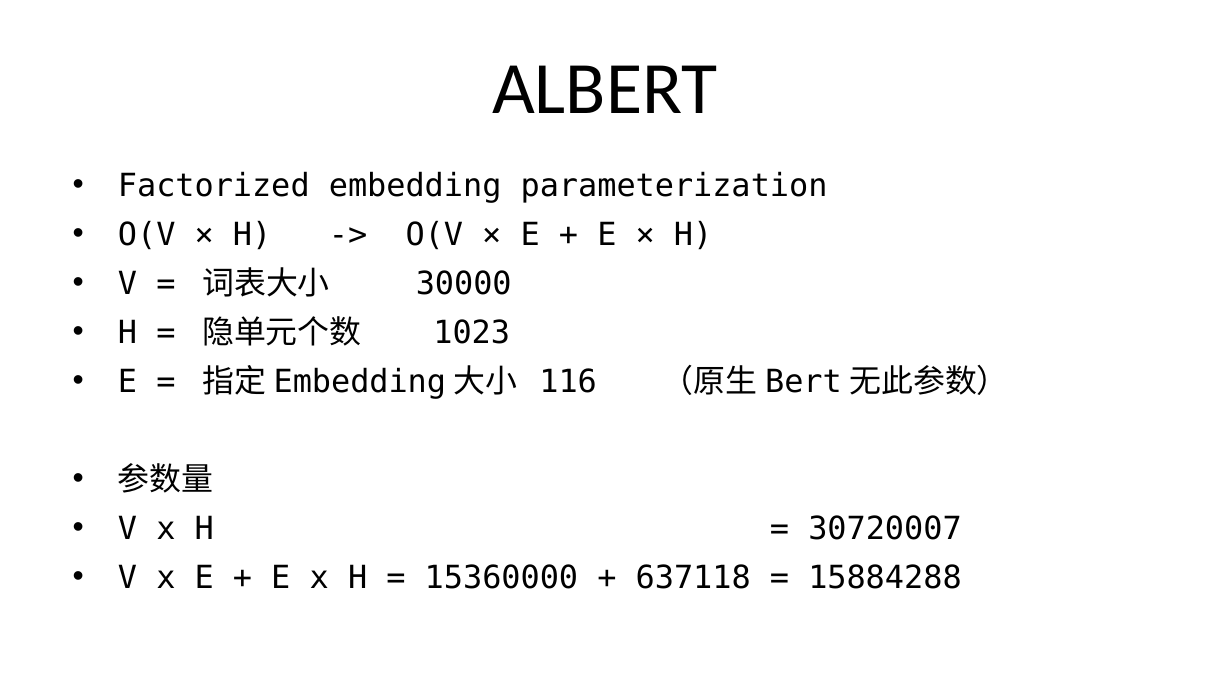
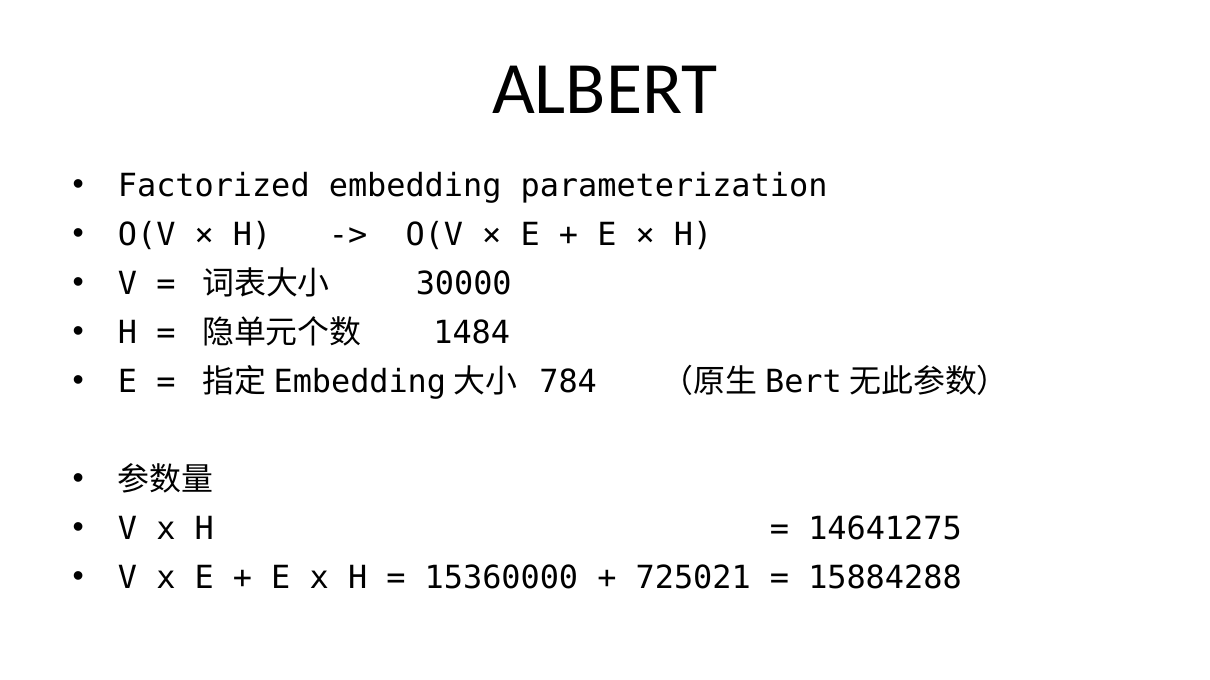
1023: 1023 -> 1484
116: 116 -> 784
30720007: 30720007 -> 14641275
637118: 637118 -> 725021
